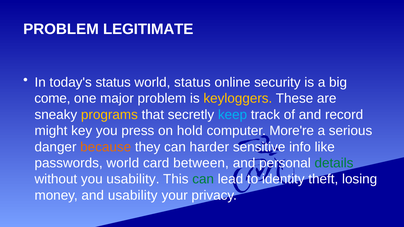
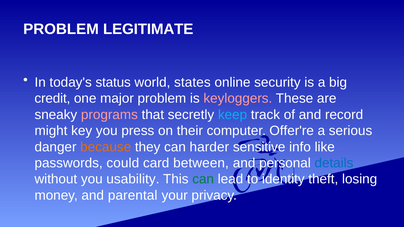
world status: status -> states
come: come -> credit
keyloggers colour: yellow -> pink
programs colour: yellow -> pink
hold: hold -> their
More're: More're -> Offer're
passwords world: world -> could
details colour: green -> blue
and usability: usability -> parental
